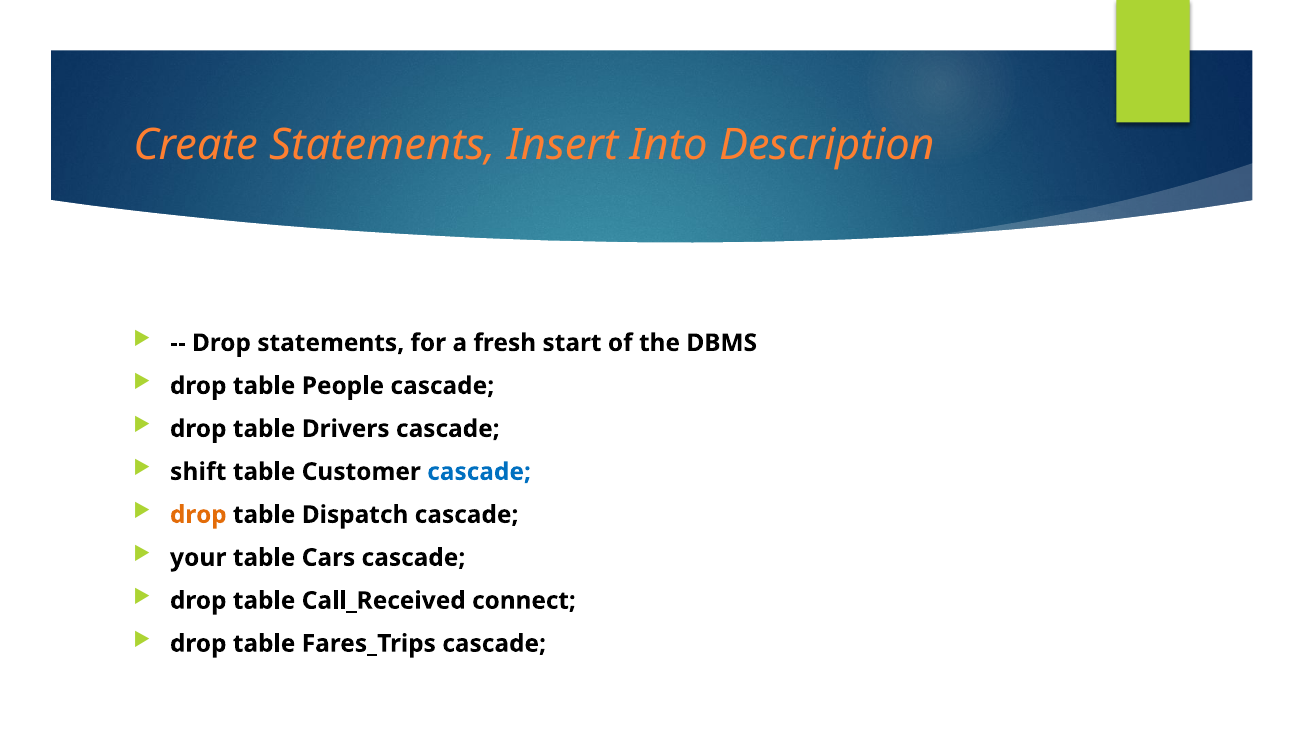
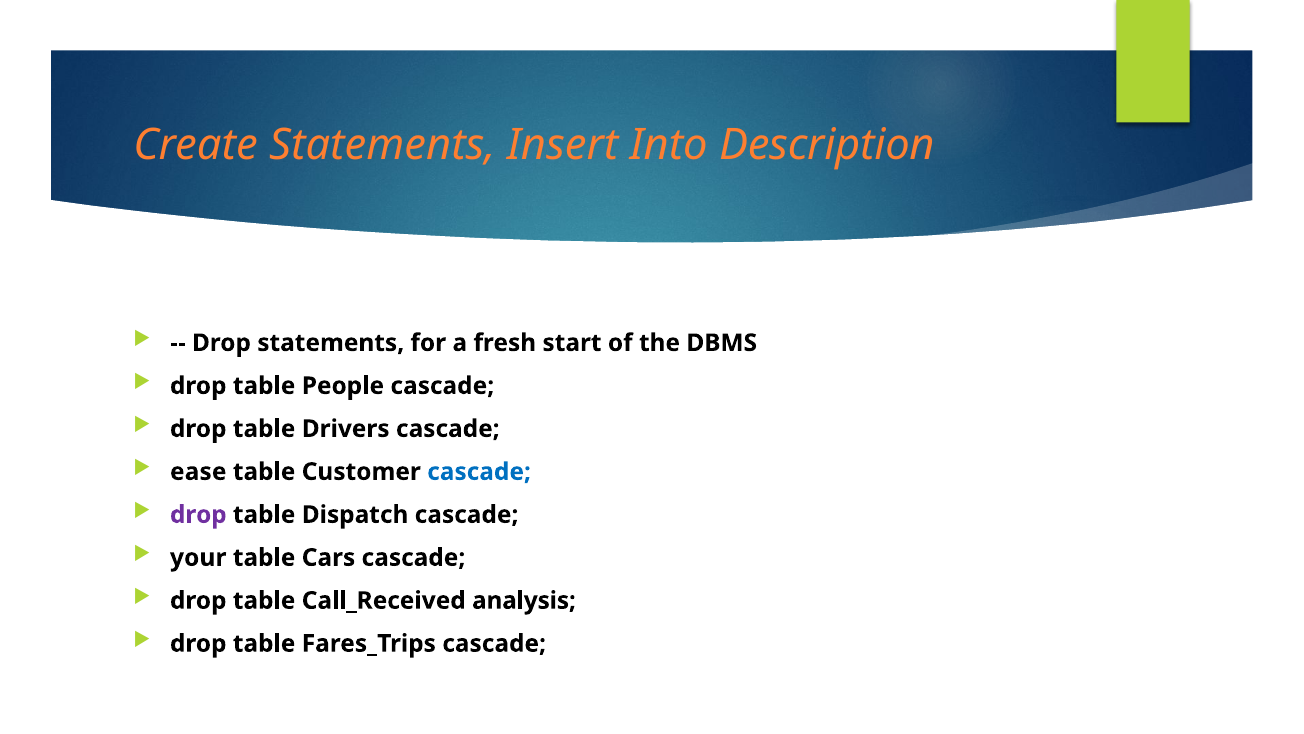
shift: shift -> ease
drop at (198, 514) colour: orange -> purple
connect: connect -> analysis
